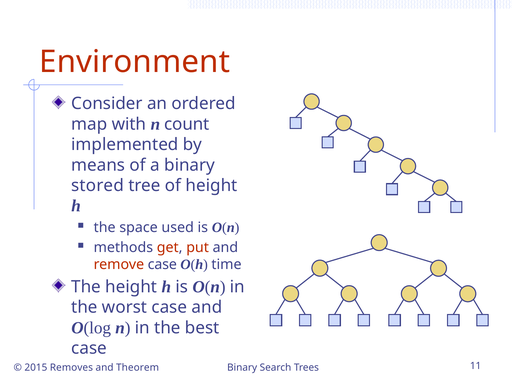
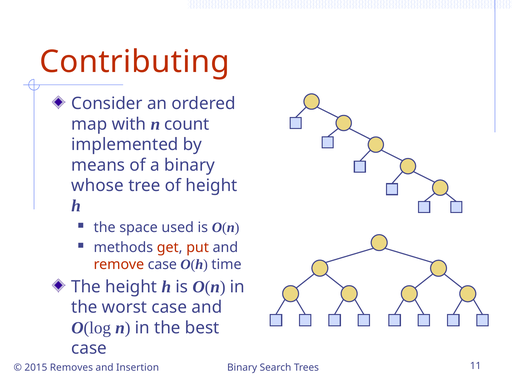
Environment: Environment -> Contributing
stored: stored -> whose
Theorem: Theorem -> Insertion
